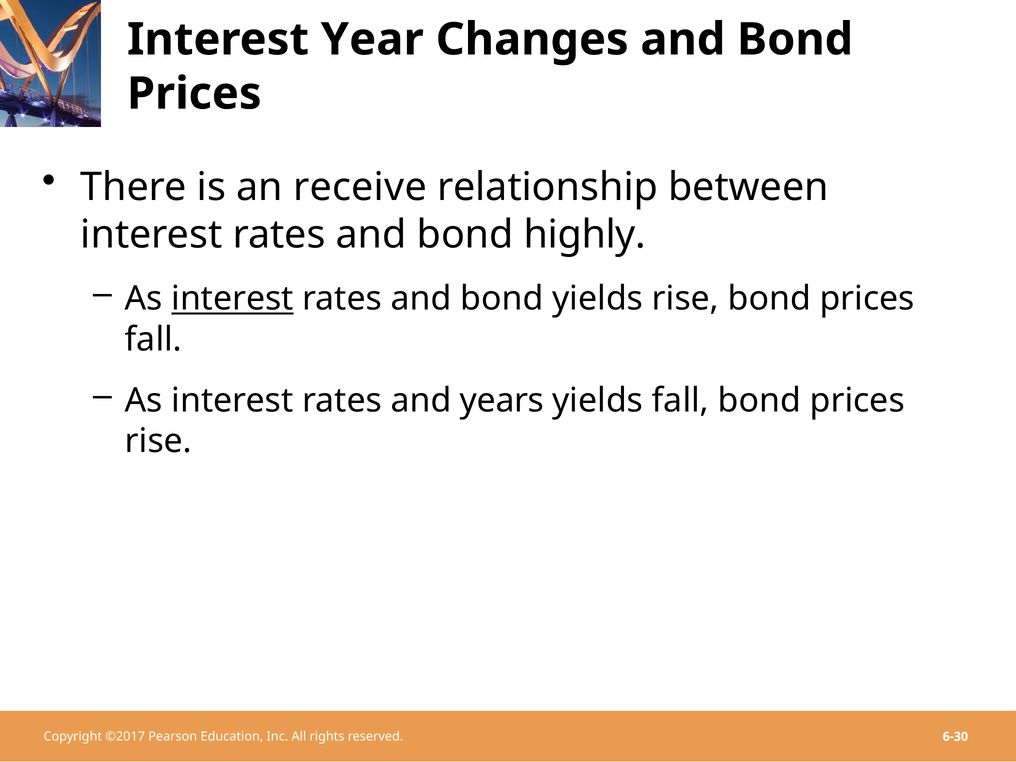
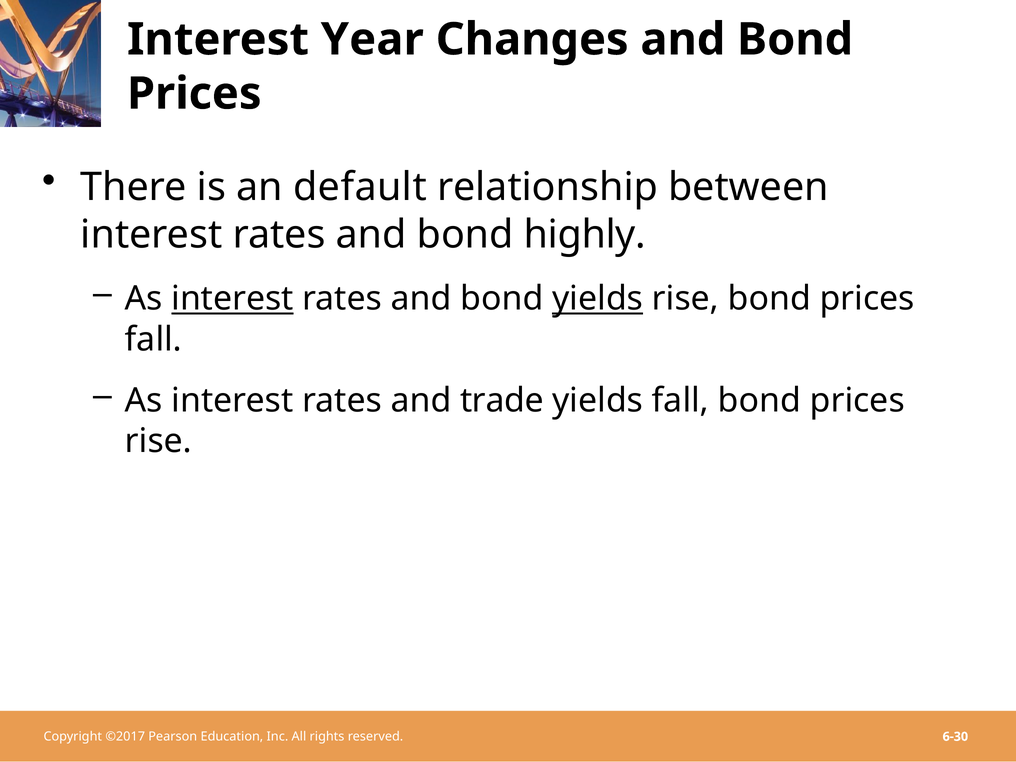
receive: receive -> default
yields at (598, 299) underline: none -> present
years: years -> trade
